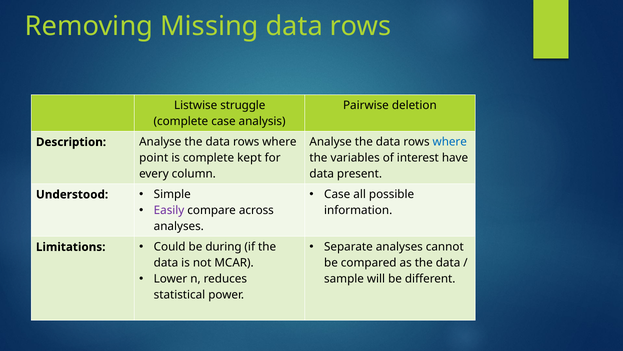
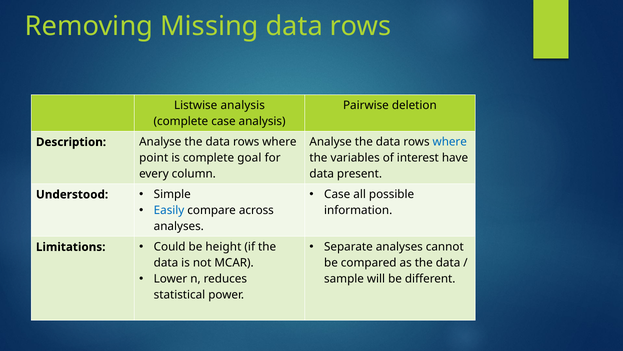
Listwise struggle: struggle -> analysis
kept: kept -> goal
Easily colour: purple -> blue
during: during -> height
